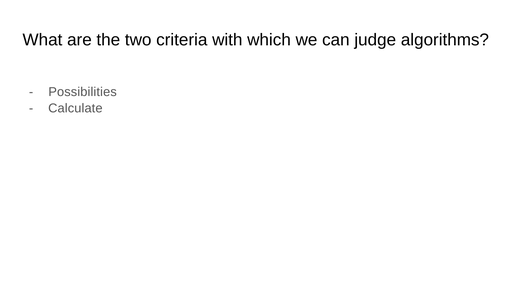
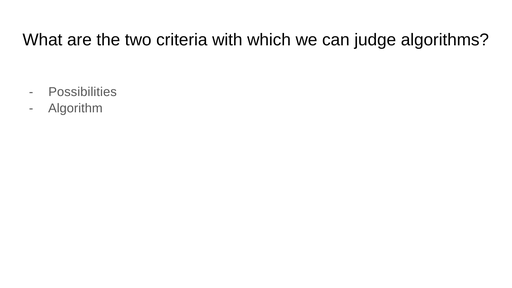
Calculate: Calculate -> Algorithm
